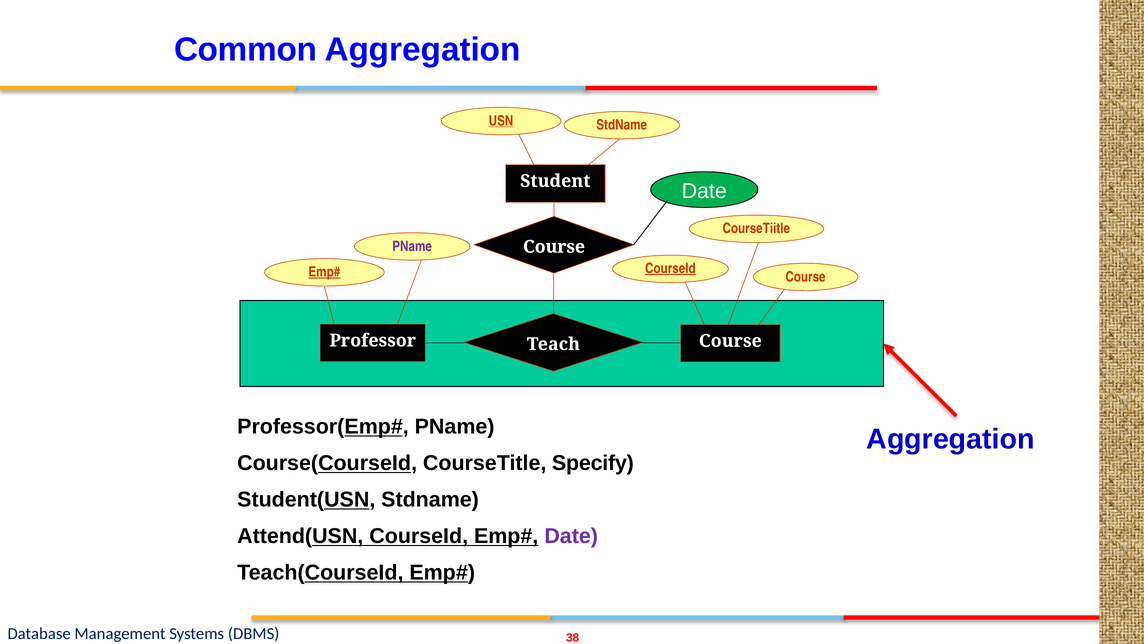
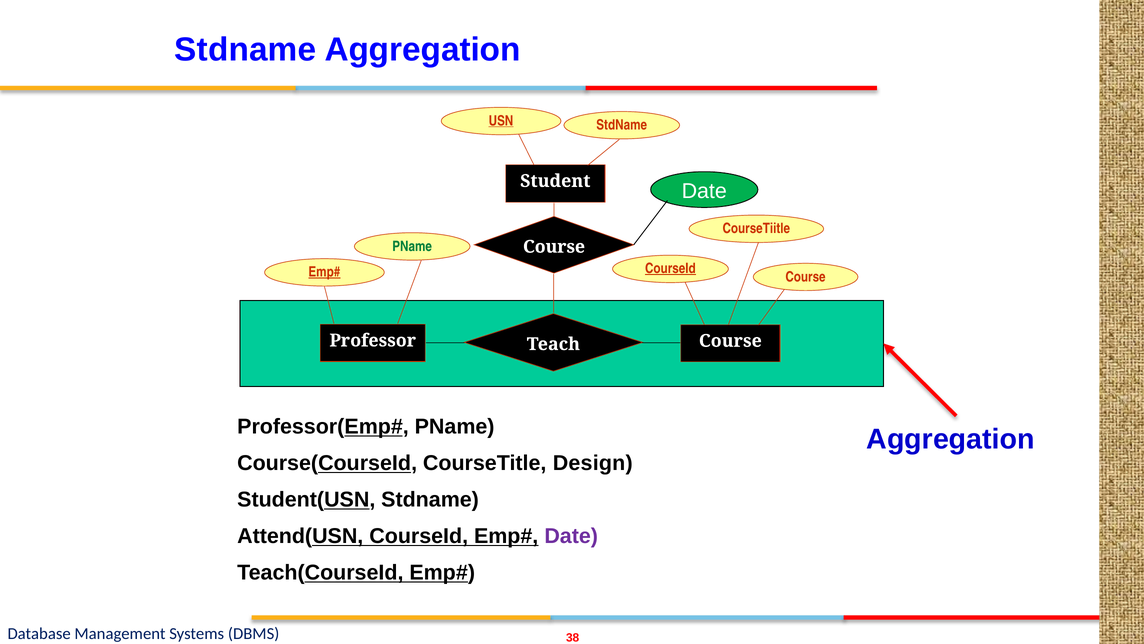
Common at (246, 50): Common -> Stdname
PName at (412, 246) colour: purple -> green
Specify: Specify -> Design
